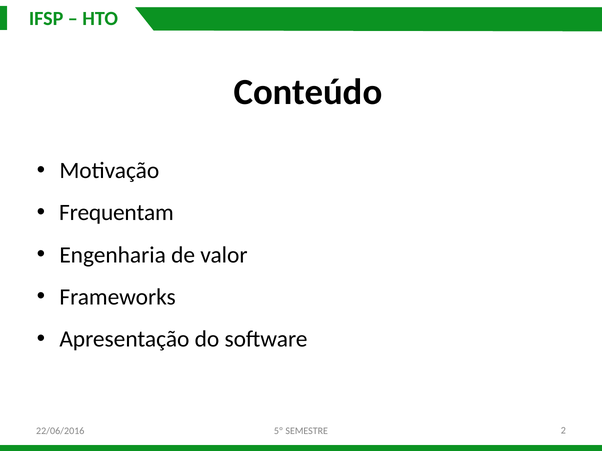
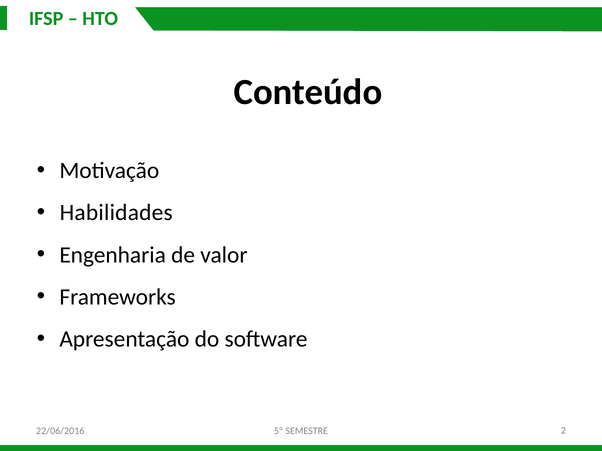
Frequentam: Frequentam -> Habilidades
